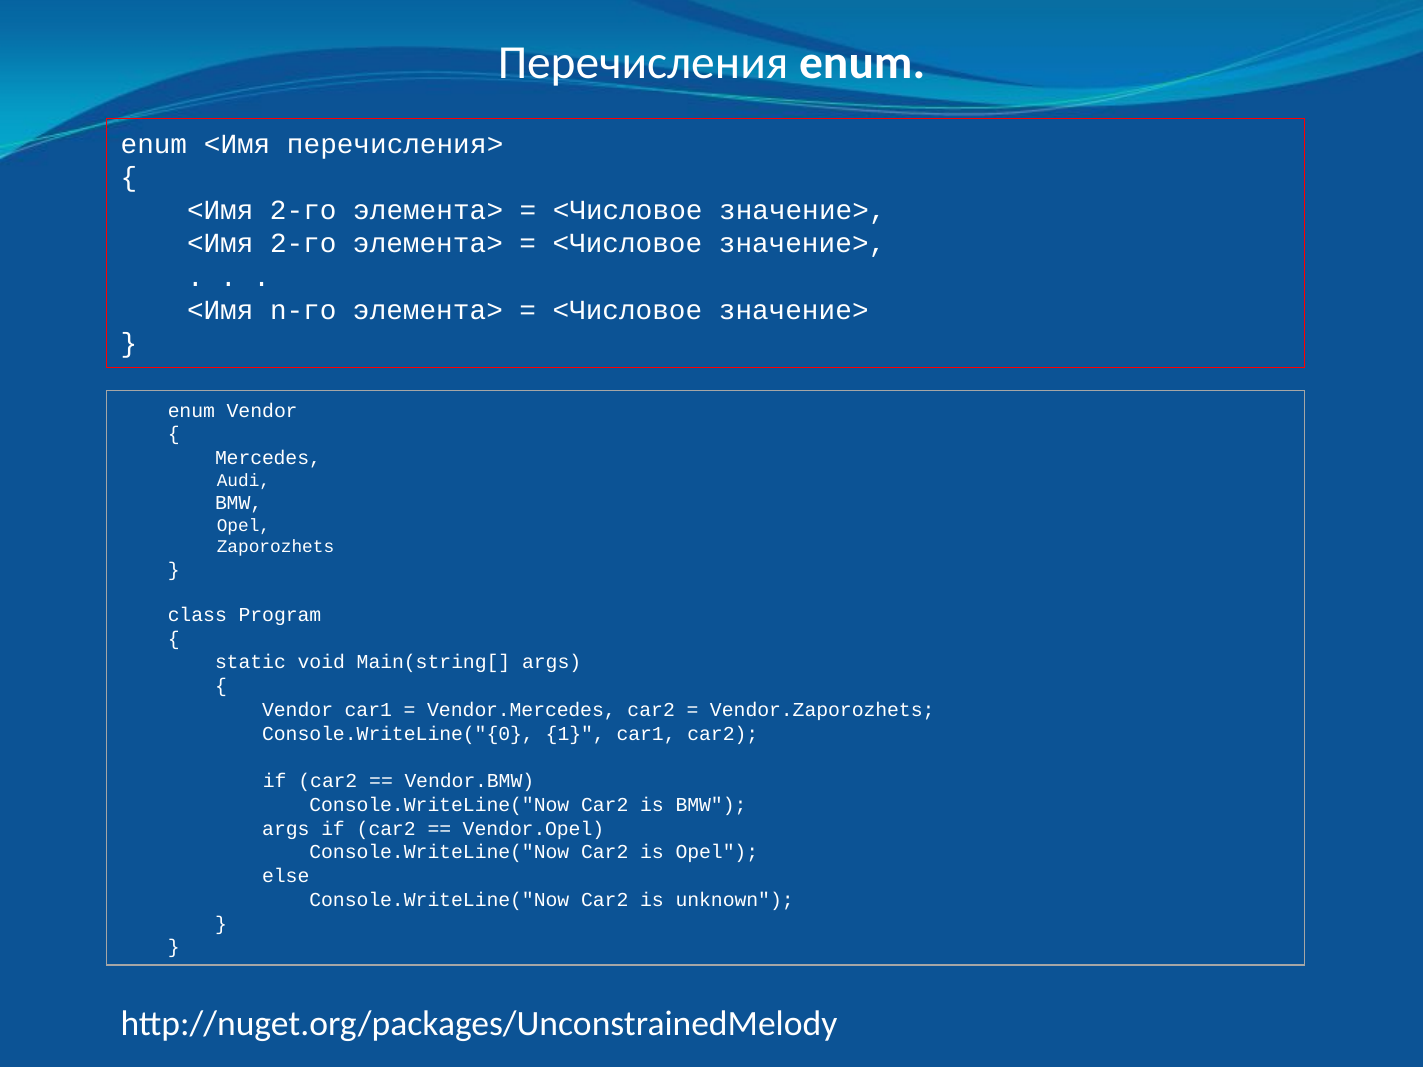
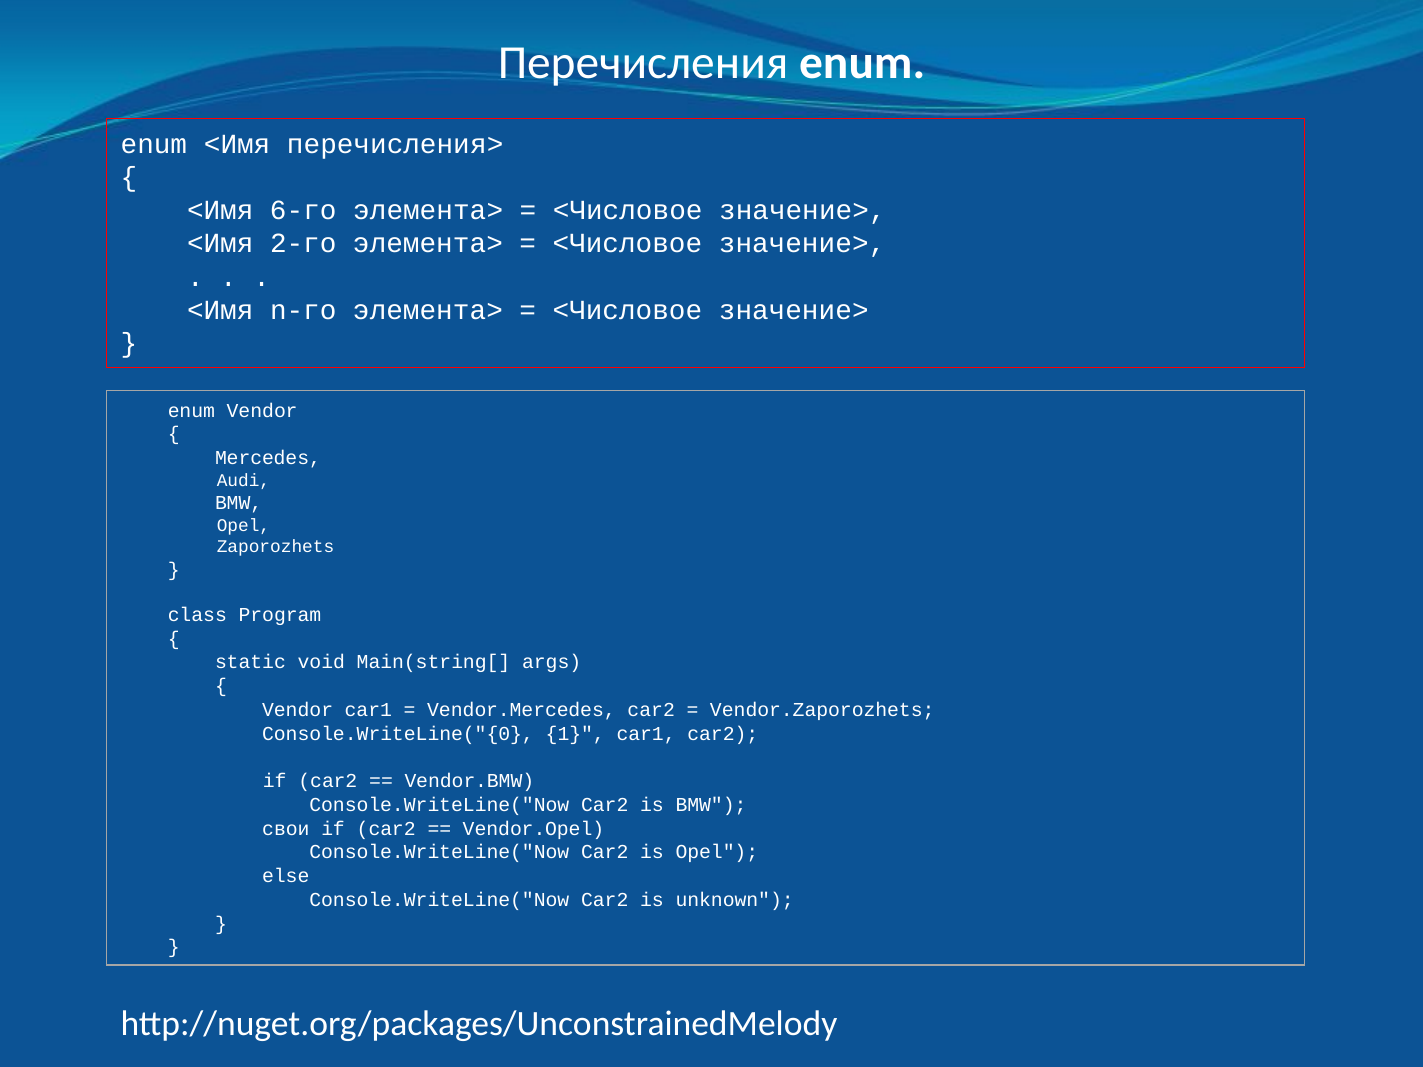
2-го at (303, 211): 2-го -> 6-го
args at (286, 829): args -> свои
